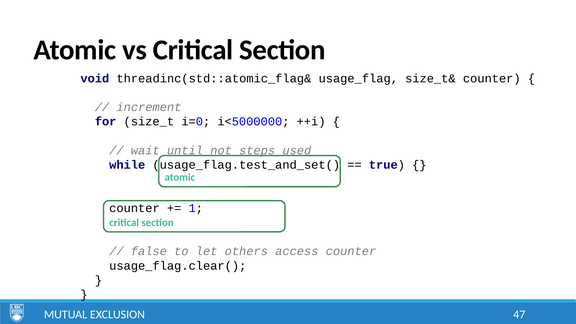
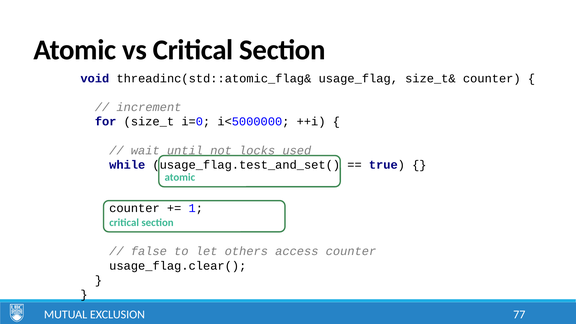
steps: steps -> locks
47: 47 -> 77
